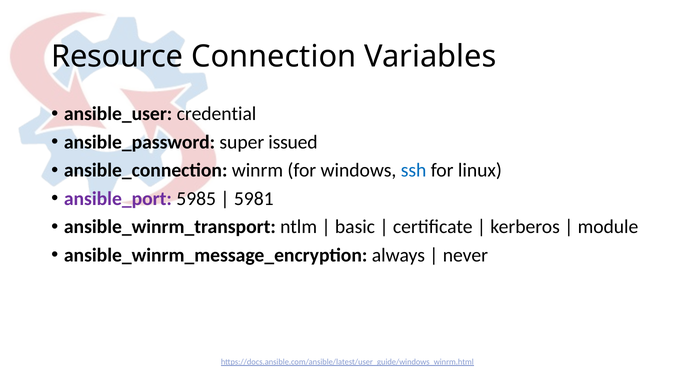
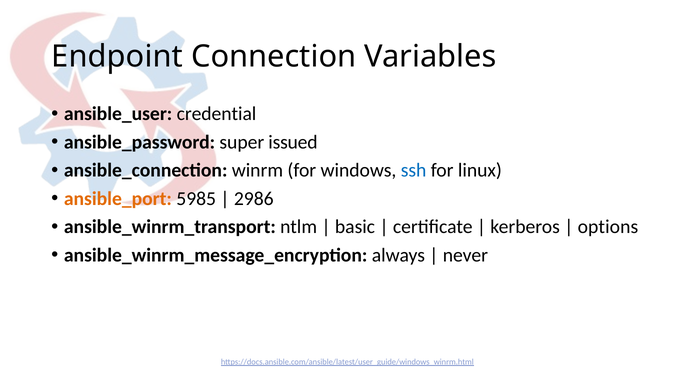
Resource: Resource -> Endpoint
ansible_port colour: purple -> orange
5981: 5981 -> 2986
module: module -> options
